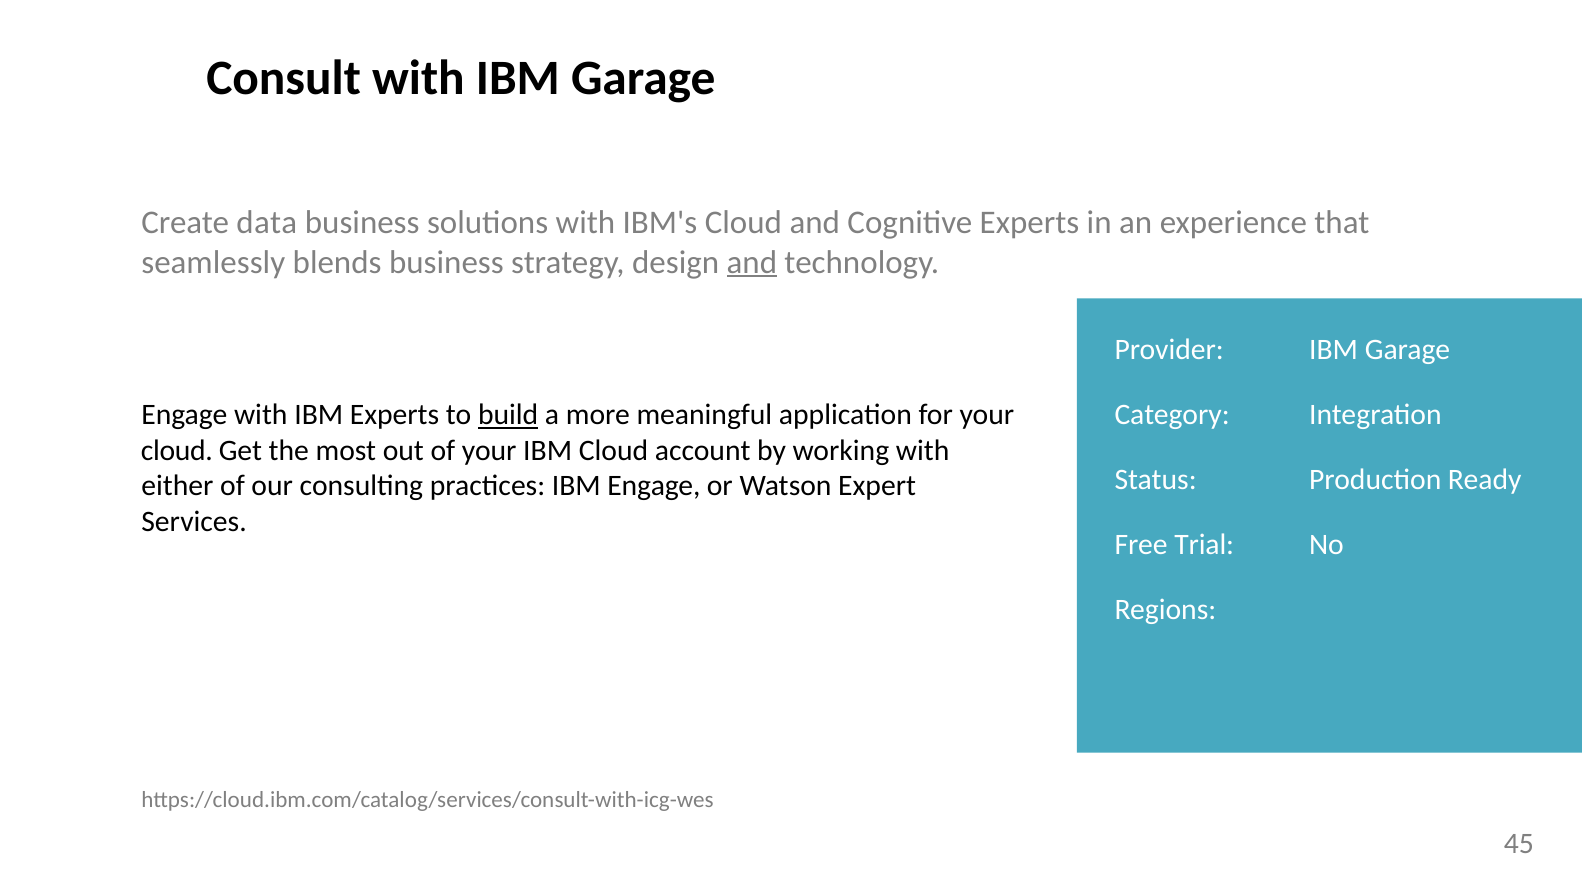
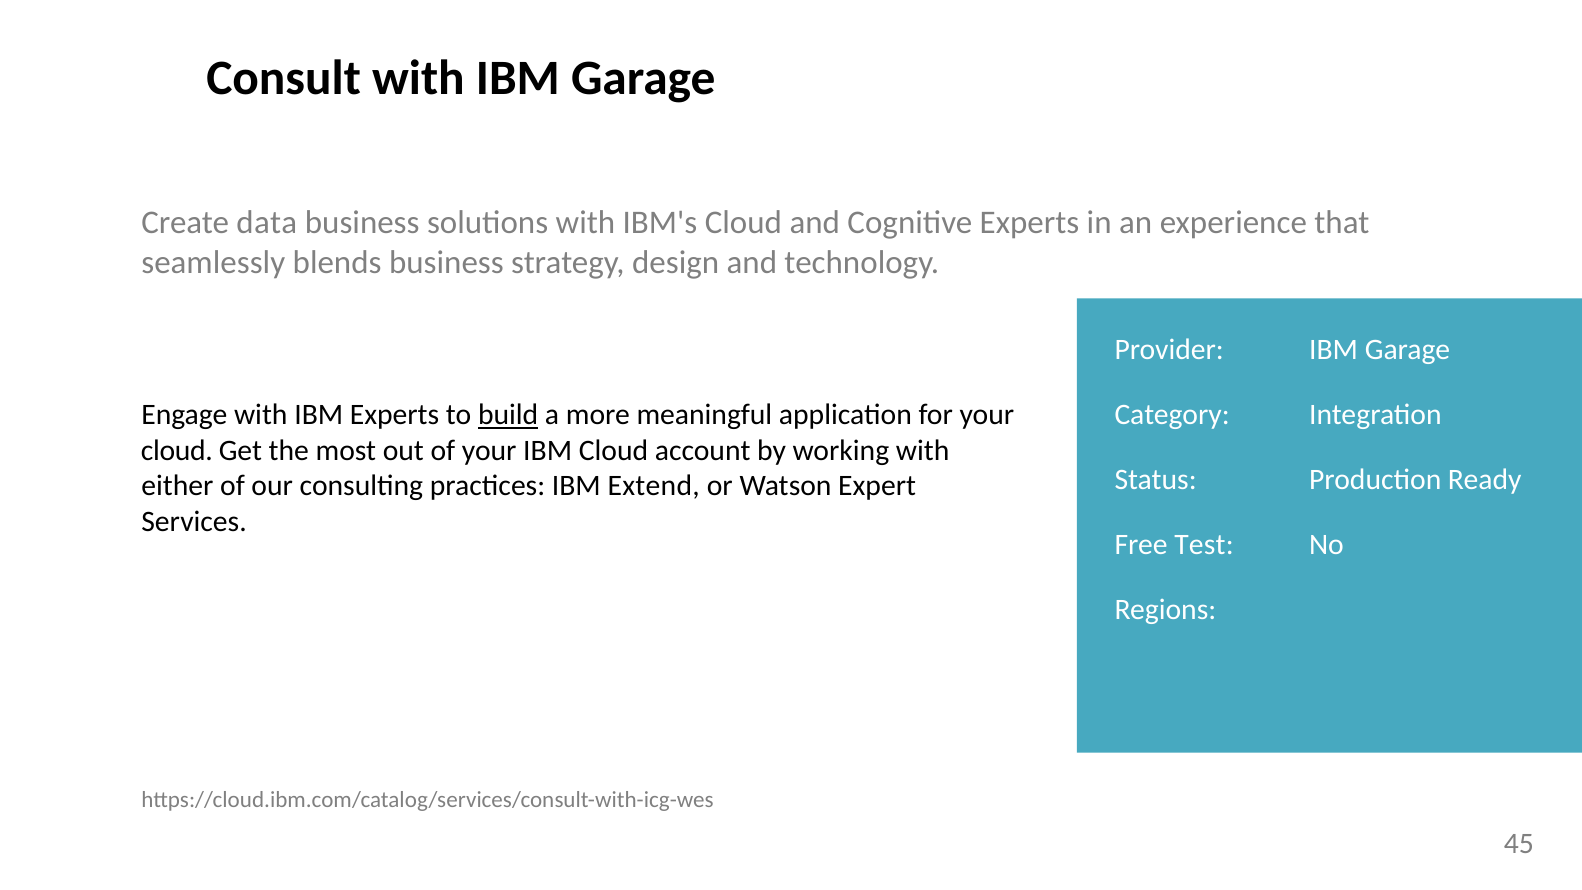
and at (752, 262) underline: present -> none
IBM Engage: Engage -> Extend
Trial: Trial -> Test
